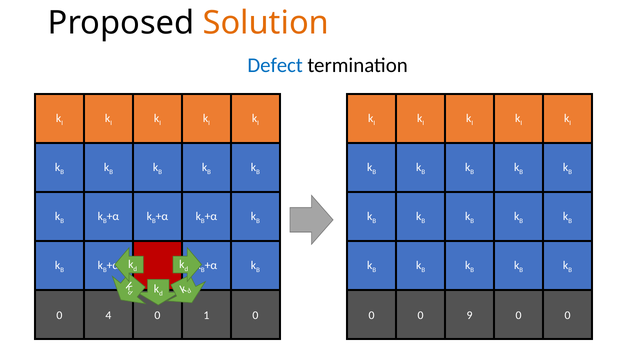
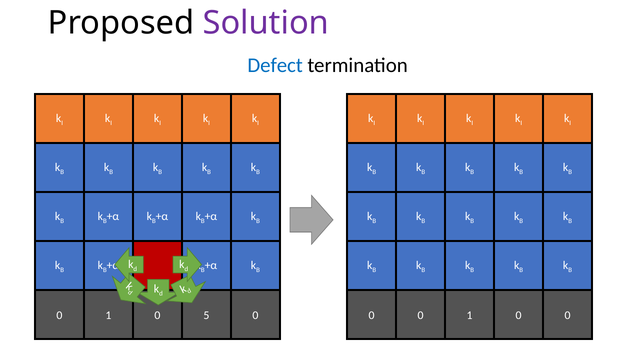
Solution colour: orange -> purple
4 at (108, 315): 4 -> 1
1: 1 -> 5
0 0 9: 9 -> 1
